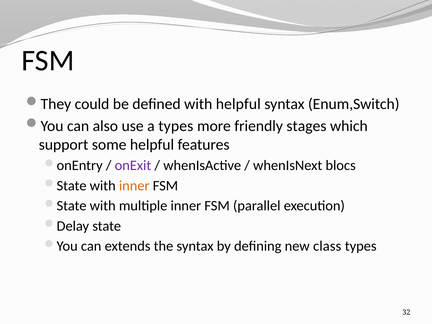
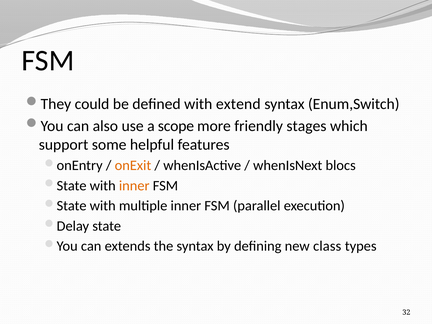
with helpful: helpful -> extend
a types: types -> scope
onExit colour: purple -> orange
